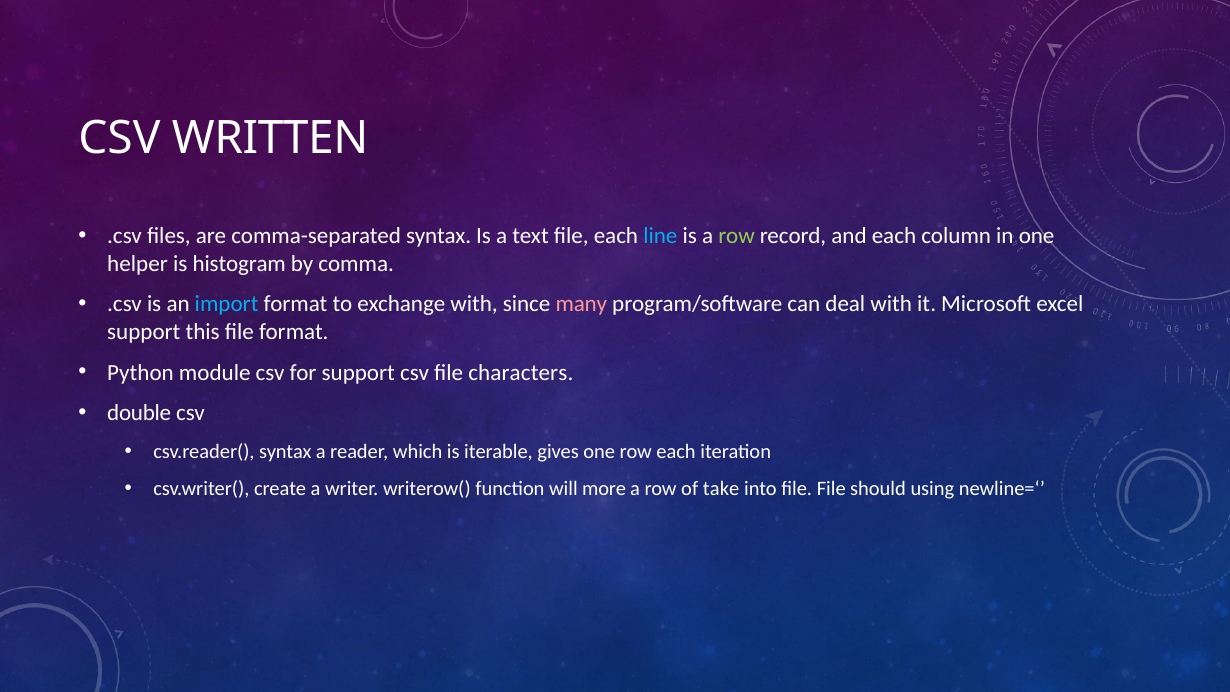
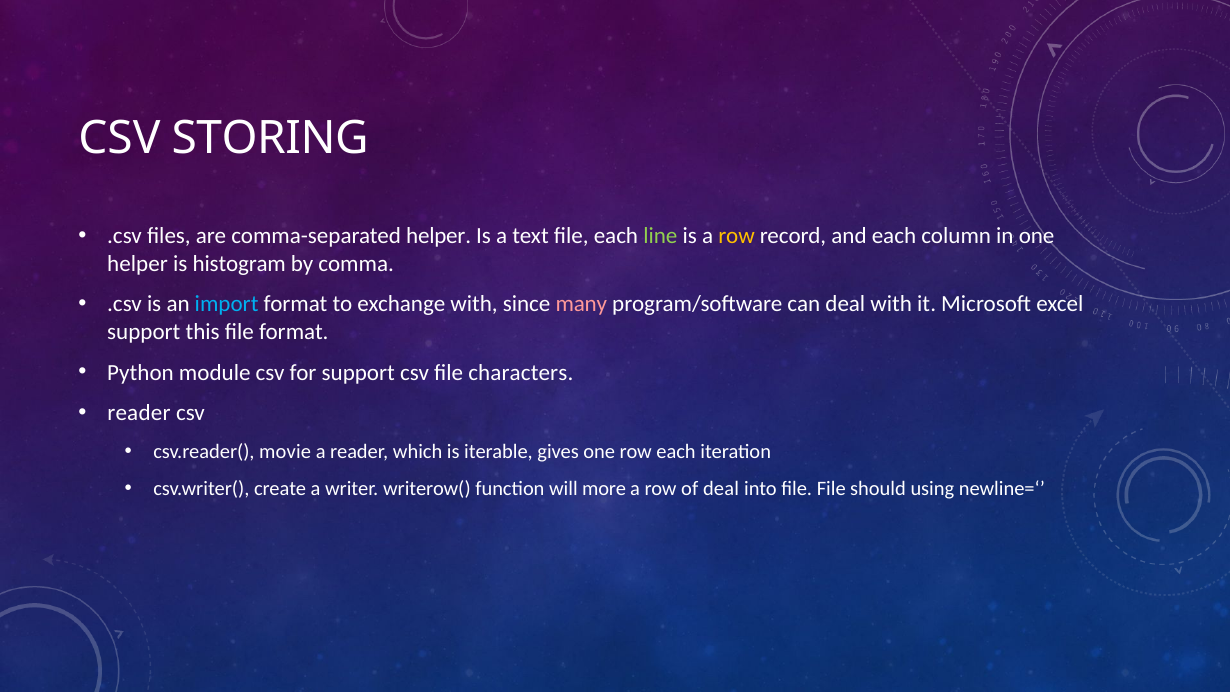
WRITTEN: WRITTEN -> STORING
comma-separated syntax: syntax -> helper
line colour: light blue -> light green
row at (737, 236) colour: light green -> yellow
double at (139, 413): double -> reader
csv.reader( syntax: syntax -> movie
of take: take -> deal
